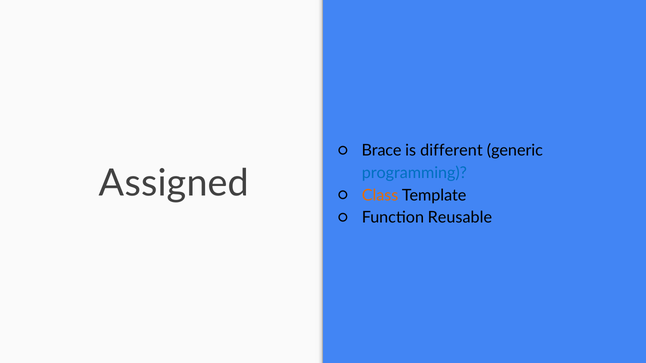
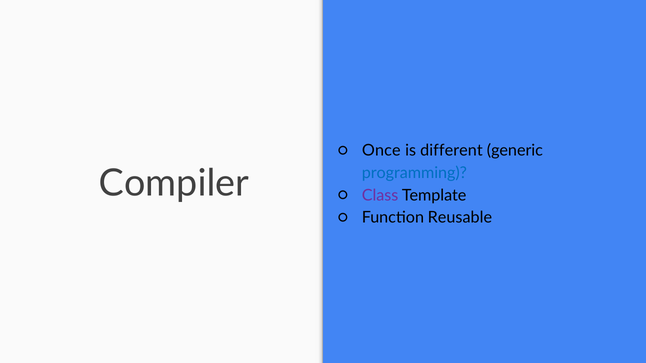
Brace: Brace -> Once
Assigned: Assigned -> Compiler
Class colour: orange -> purple
